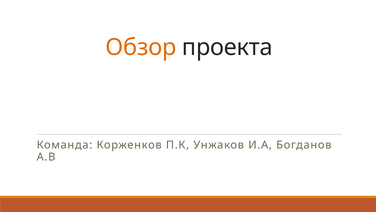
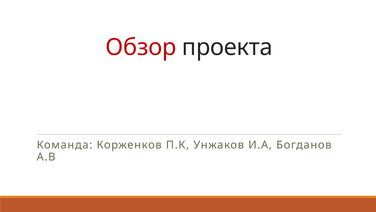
Обзор colour: orange -> red
